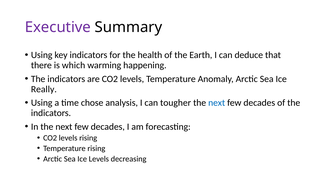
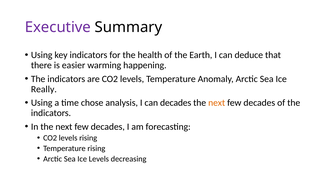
which: which -> easier
can tougher: tougher -> decades
next at (217, 103) colour: blue -> orange
